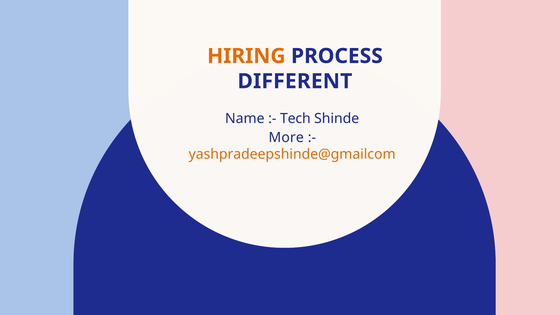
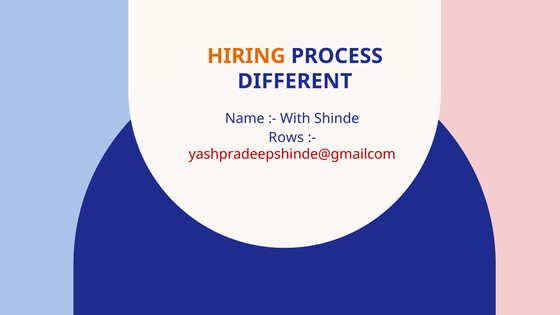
Tech: Tech -> With
More: More -> Rows
yashpradeepshinde@gmailcom colour: orange -> red
